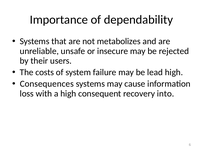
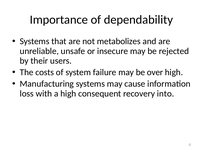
lead: lead -> over
Consequences: Consequences -> Manufacturing
